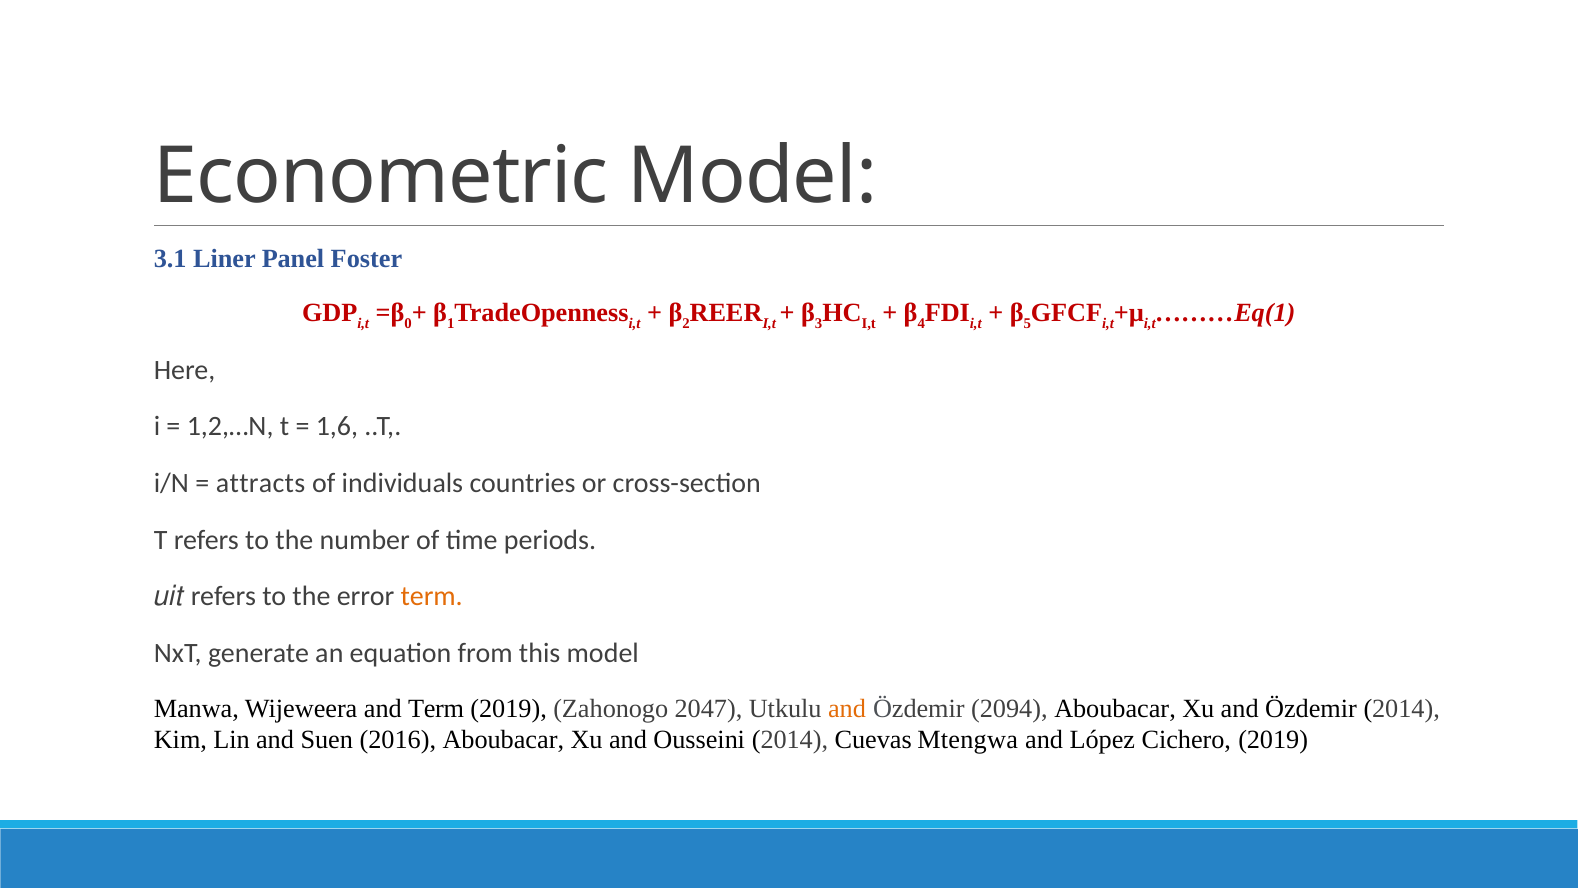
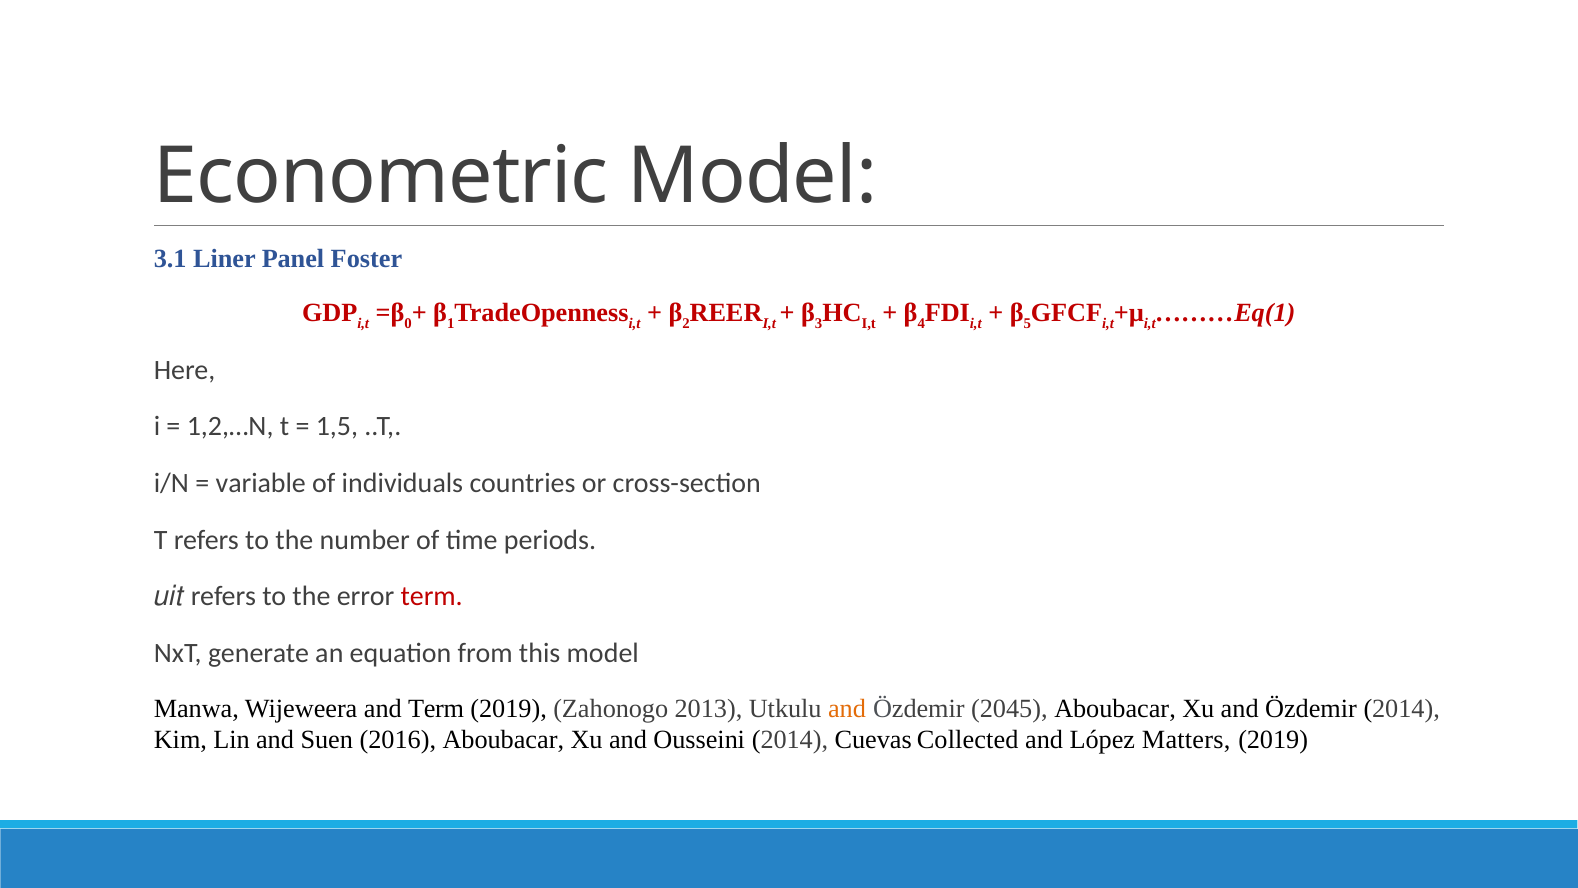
1,6: 1,6 -> 1,5
attracts: attracts -> variable
term at (432, 596) colour: orange -> red
2047: 2047 -> 2013
2094: 2094 -> 2045
Mtengwa: Mtengwa -> Collected
Cichero: Cichero -> Matters
